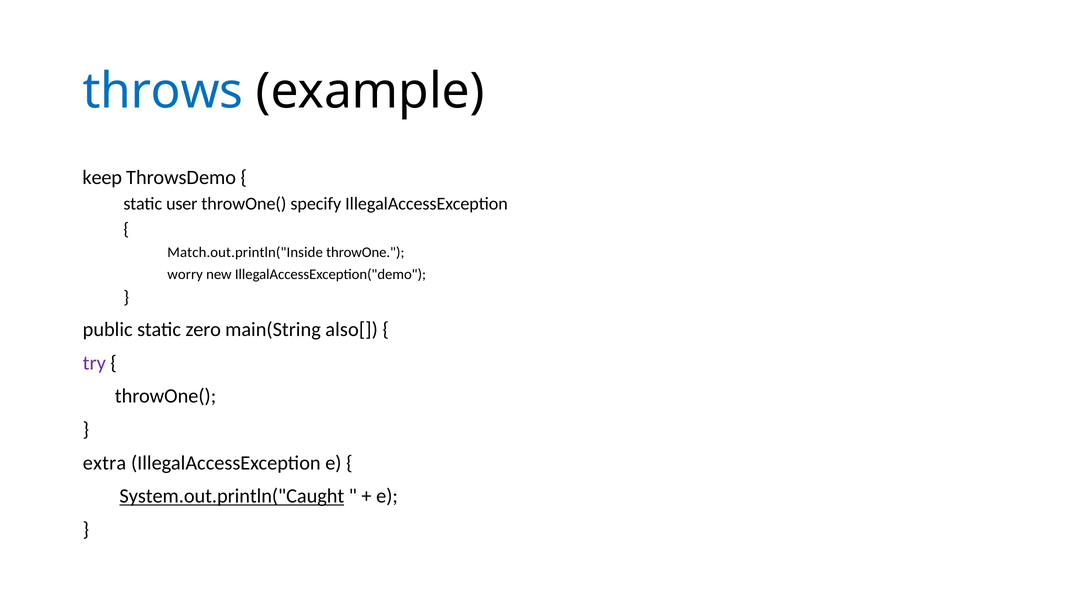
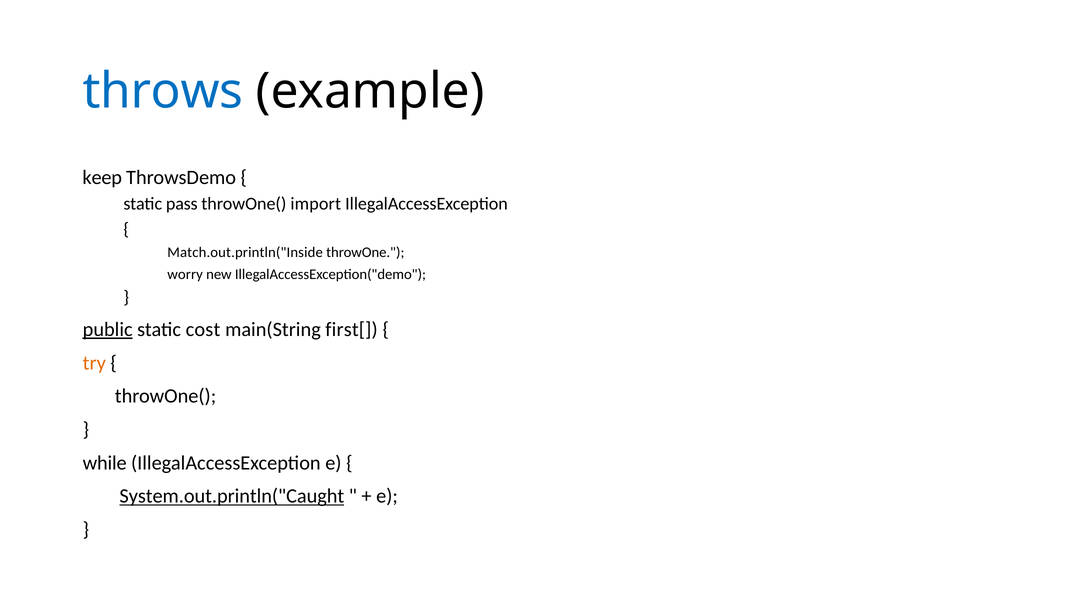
user: user -> pass
specify: specify -> import
public underline: none -> present
zero: zero -> cost
also[: also[ -> first[
try colour: purple -> orange
extra: extra -> while
